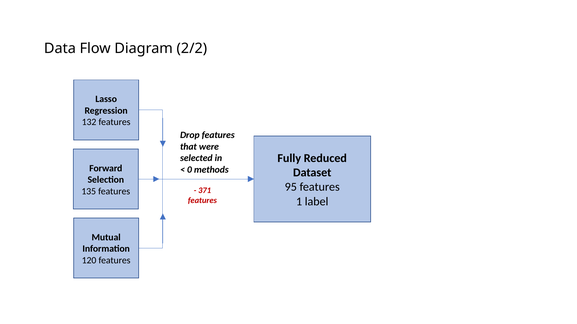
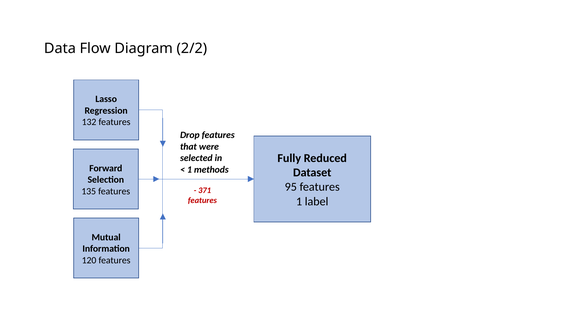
0 at (189, 170): 0 -> 1
